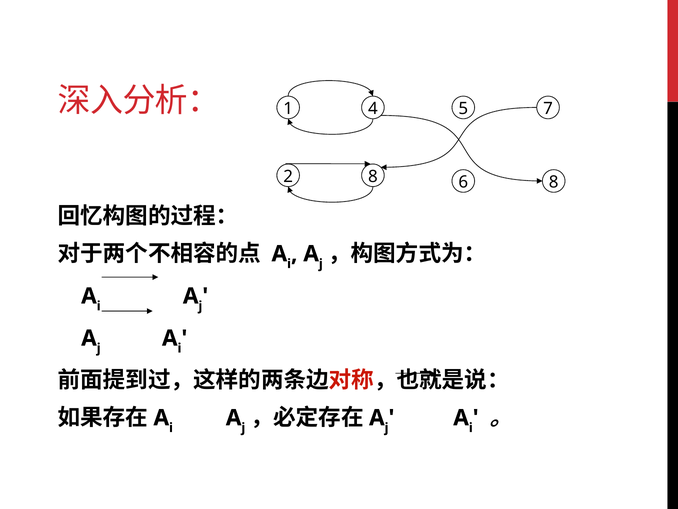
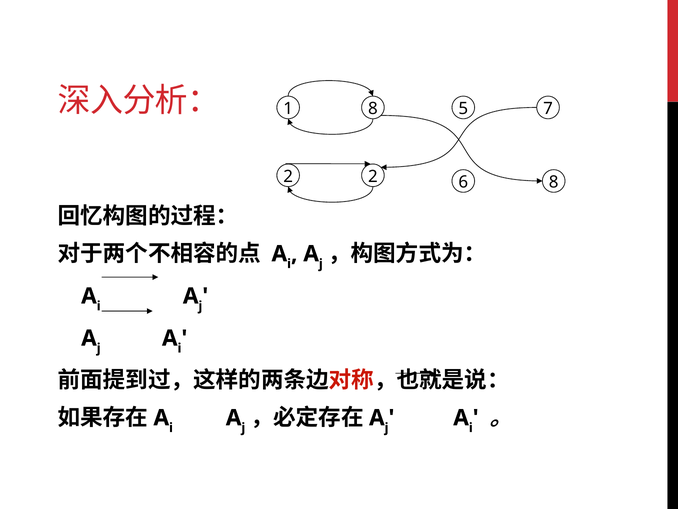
1 4: 4 -> 8
2 8: 8 -> 2
